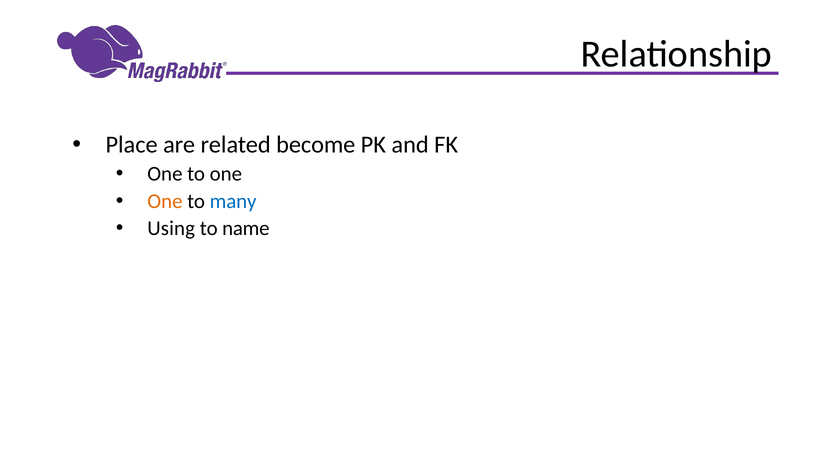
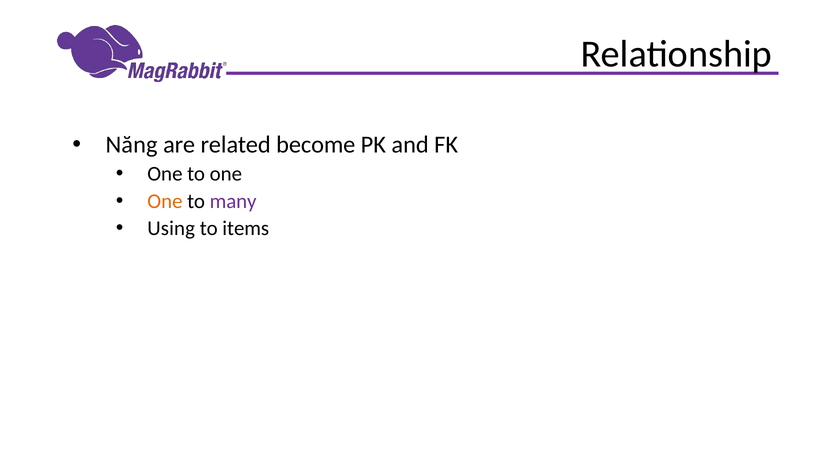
Place: Place -> Năng
many colour: blue -> purple
name: name -> items
